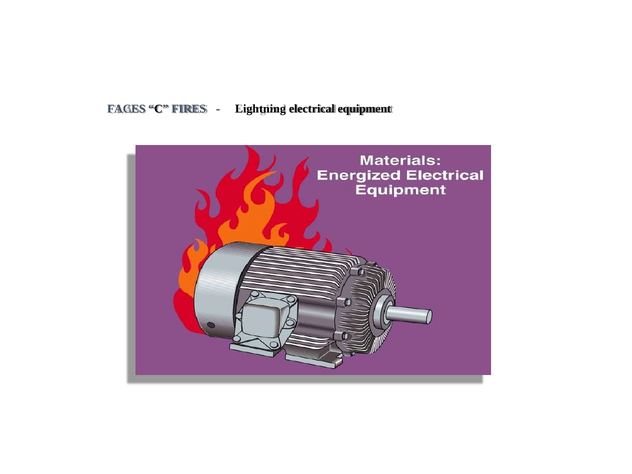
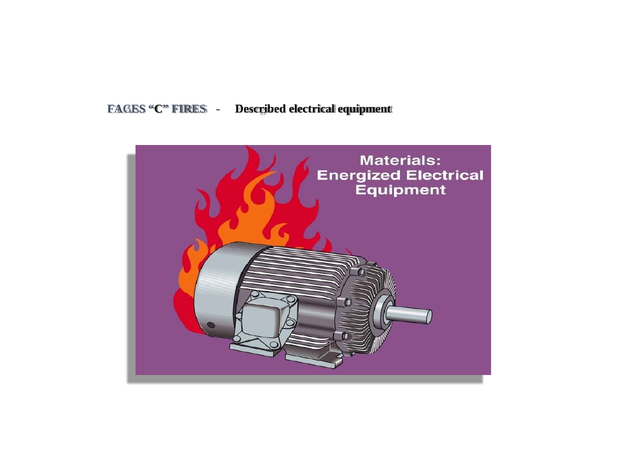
Lightning: Lightning -> Described
